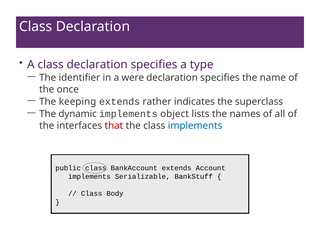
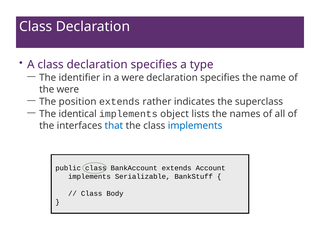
the once: once -> were
keeping: keeping -> position
dynamic: dynamic -> identical
that colour: red -> blue
